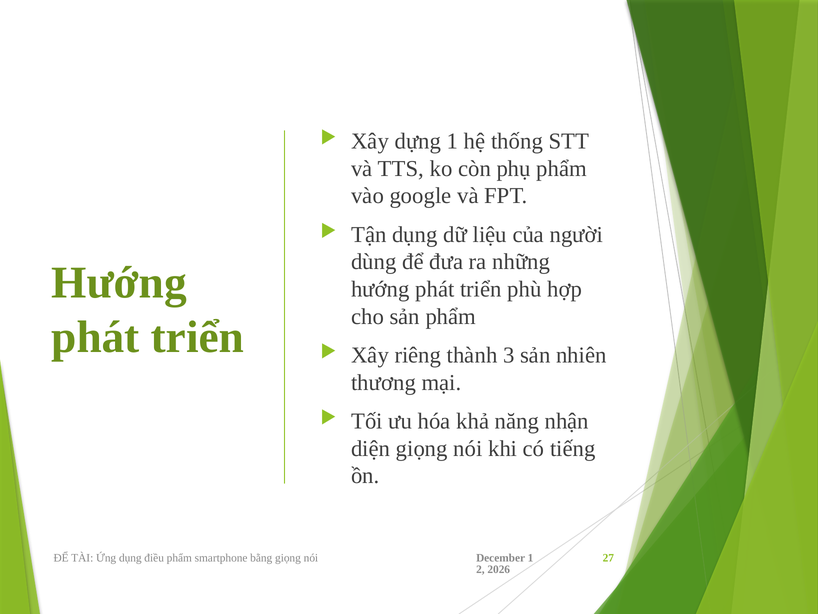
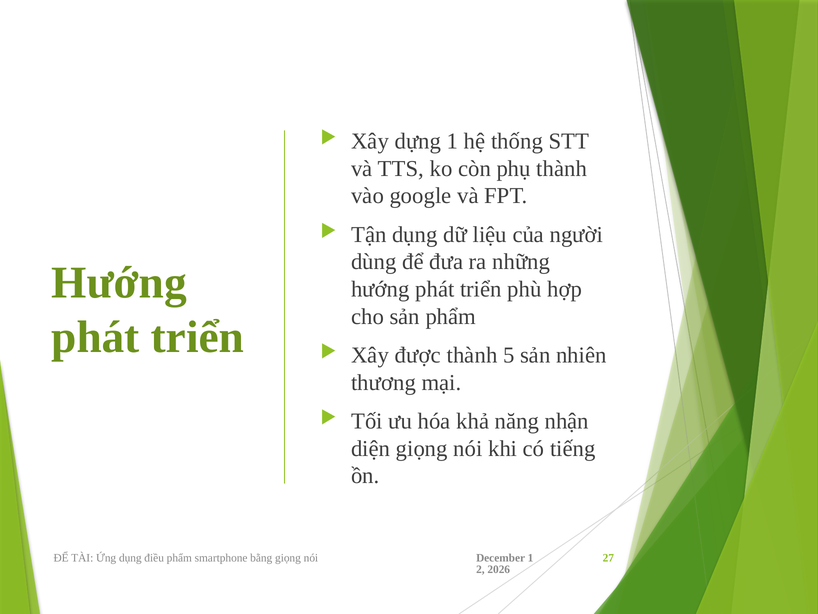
phụ phẩm: phẩm -> thành
riêng: riêng -> được
3: 3 -> 5
